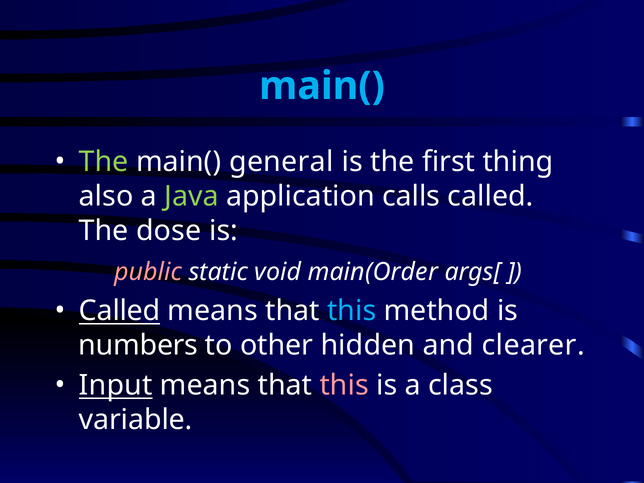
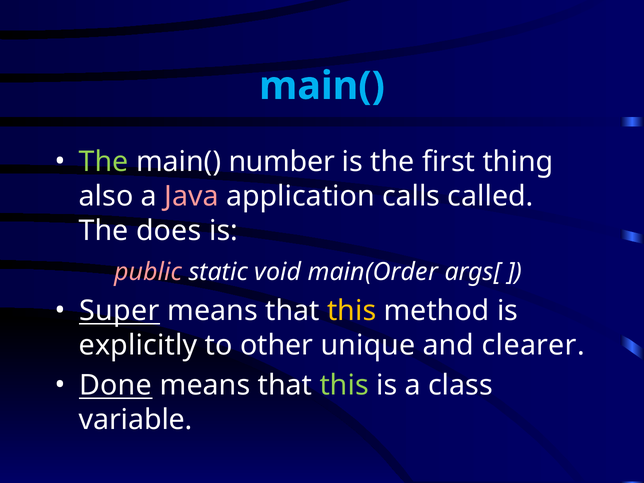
general: general -> number
Java colour: light green -> pink
dose: dose -> does
Called at (120, 311): Called -> Super
this at (352, 311) colour: light blue -> yellow
numbers: numbers -> explicitly
hidden: hidden -> unique
Input: Input -> Done
this at (344, 385) colour: pink -> light green
